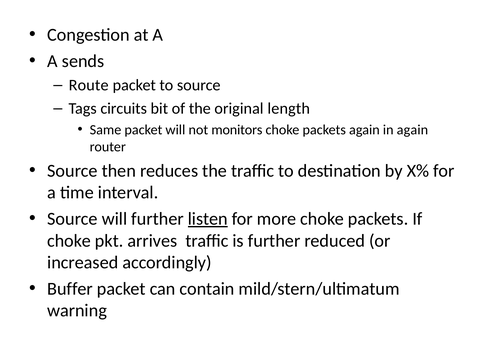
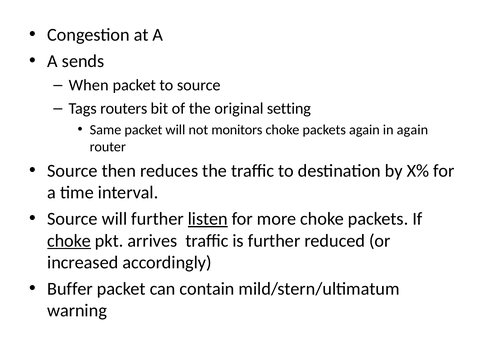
Route: Route -> When
circuits: circuits -> routers
length: length -> setting
choke at (69, 241) underline: none -> present
